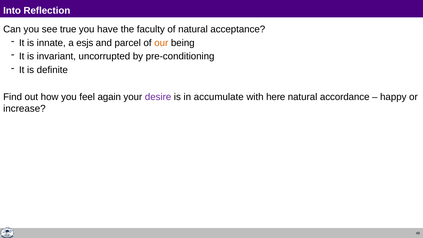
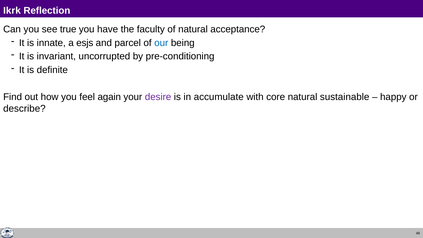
Into: Into -> Ikrk
our colour: orange -> blue
here: here -> core
accordance: accordance -> sustainable
increase: increase -> describe
